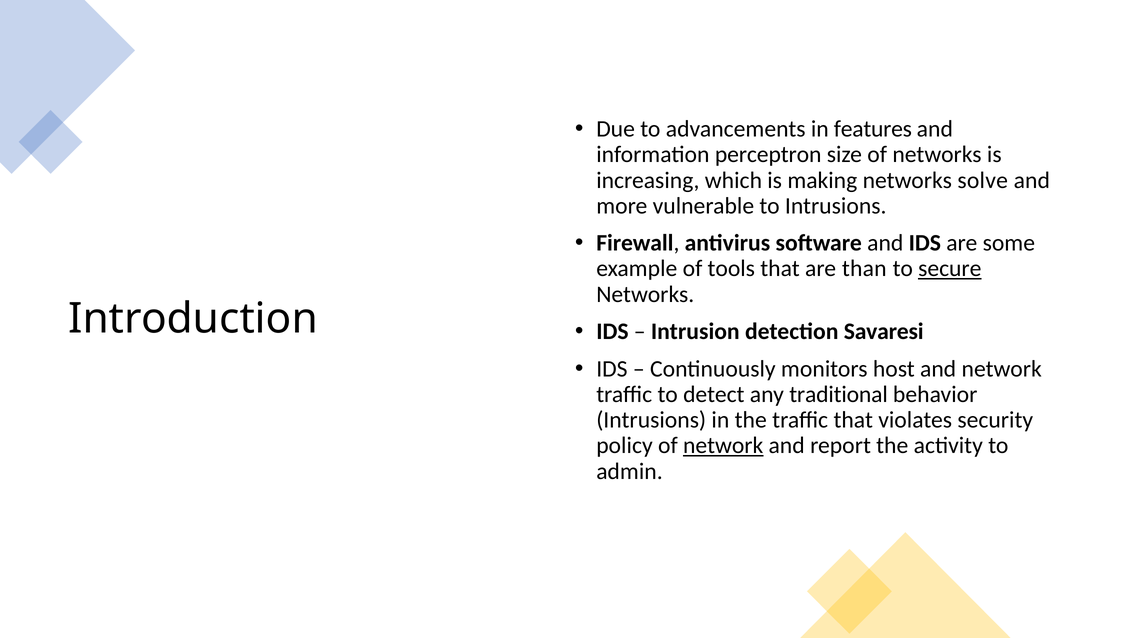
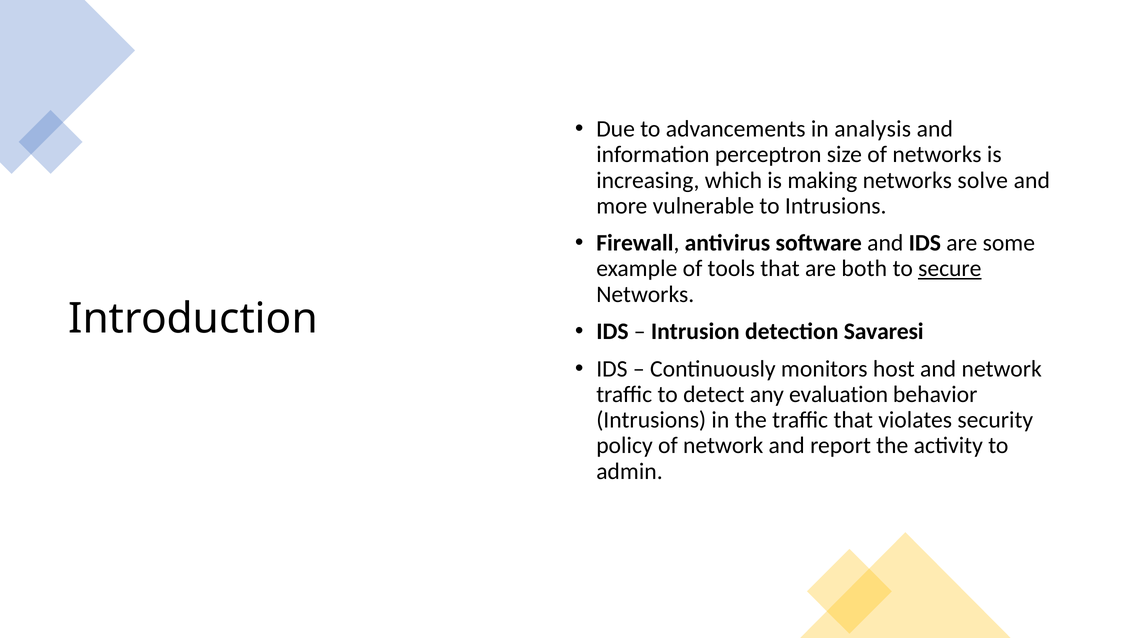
features: features -> analysis
than: than -> both
traditional: traditional -> evaluation
network at (723, 446) underline: present -> none
